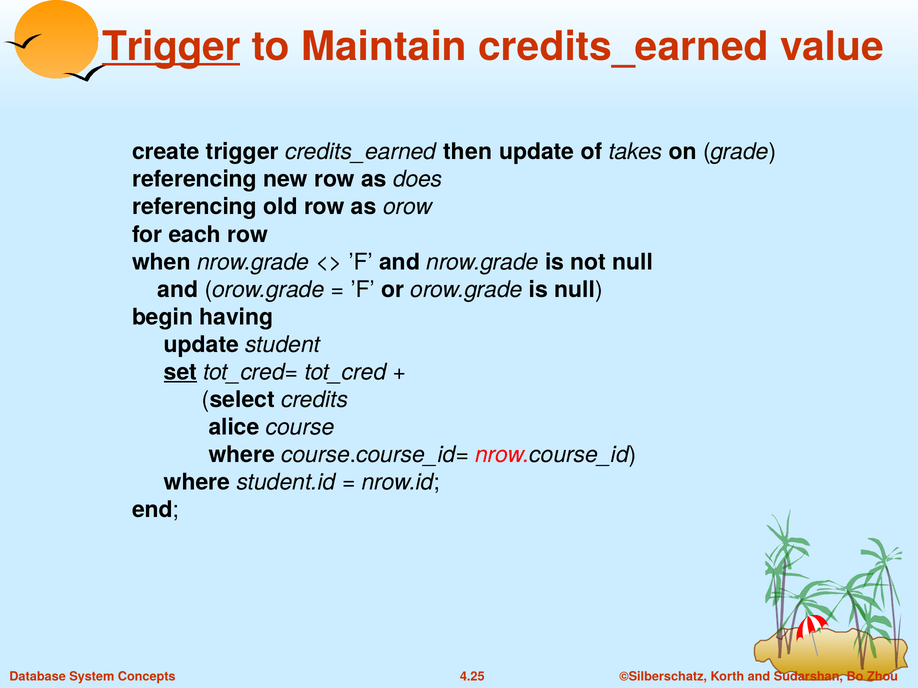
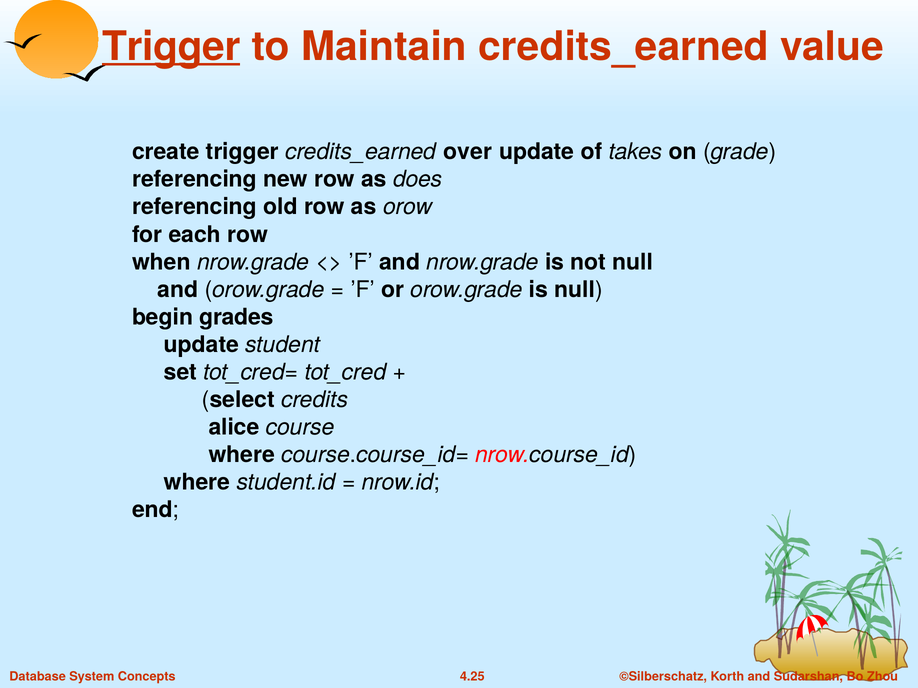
then: then -> over
having: having -> grades
set underline: present -> none
